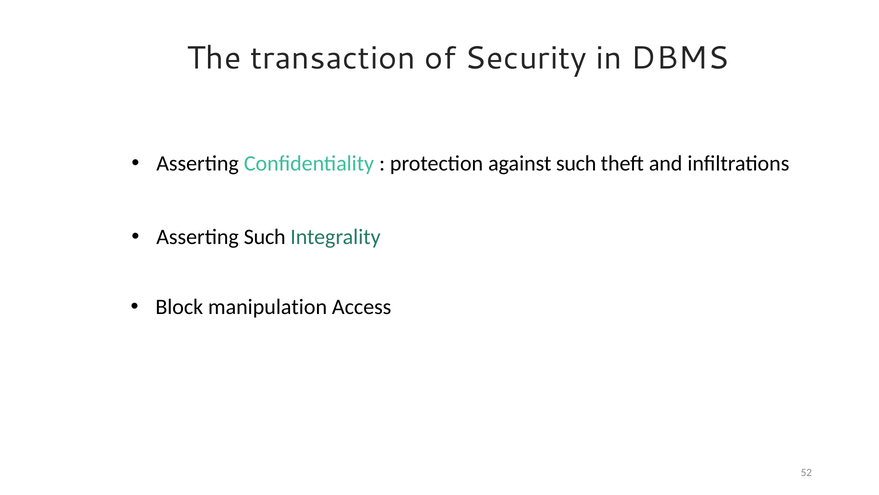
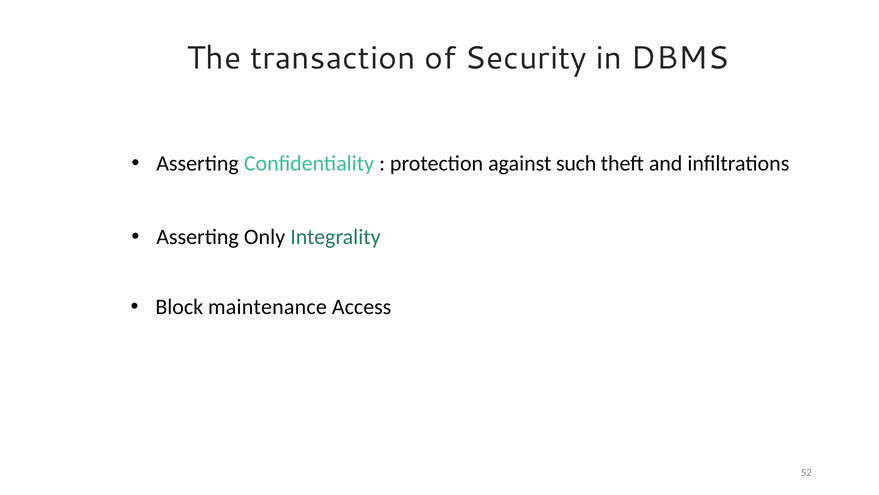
Asserting Such: Such -> Only
manipulation: manipulation -> maintenance
